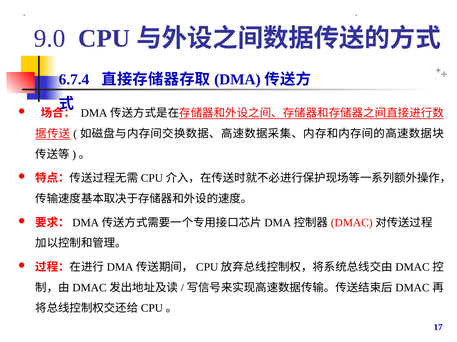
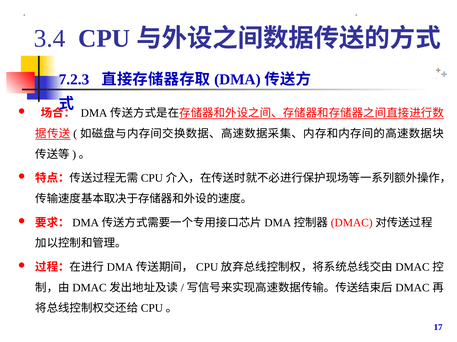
9.0: 9.0 -> 3.4
6.7.4: 6.7.4 -> 7.2.3
